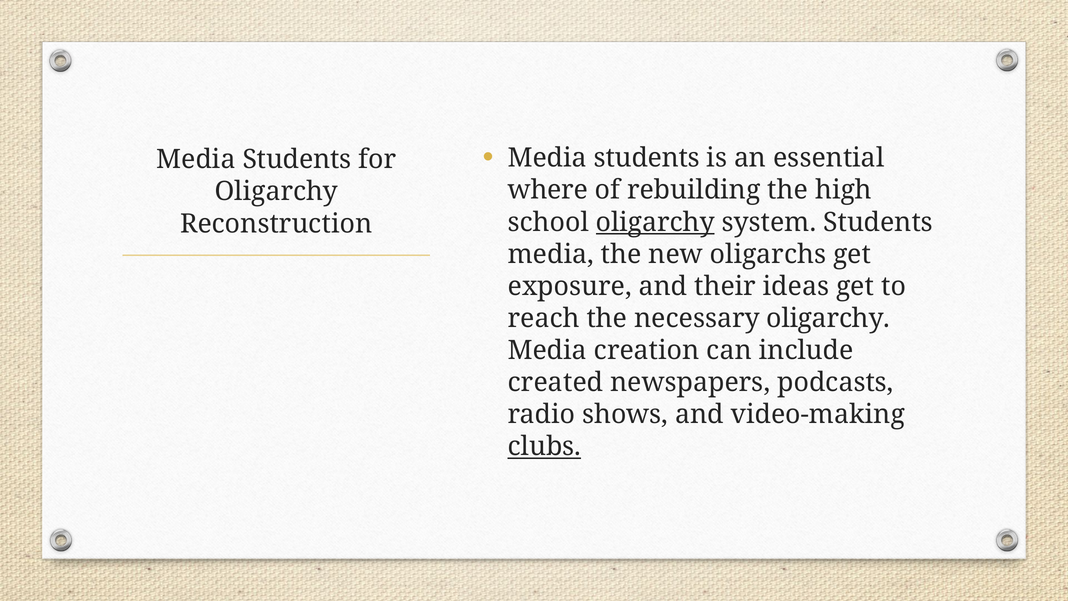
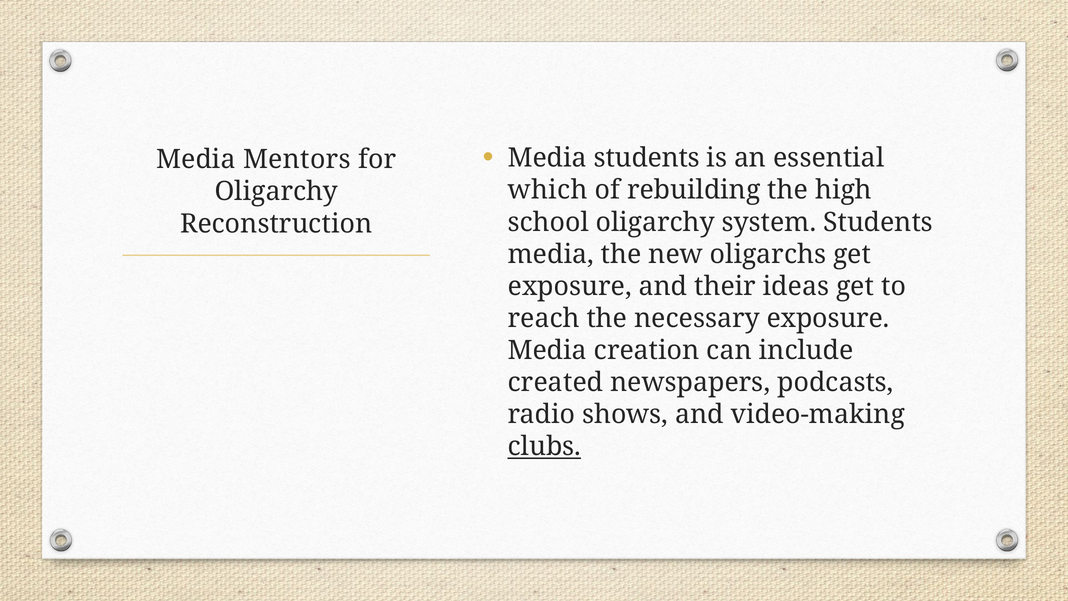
Students at (297, 160): Students -> Mentors
where: where -> which
oligarchy at (655, 222) underline: present -> none
necessary oligarchy: oligarchy -> exposure
